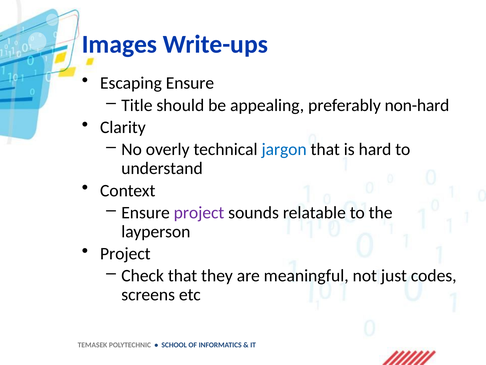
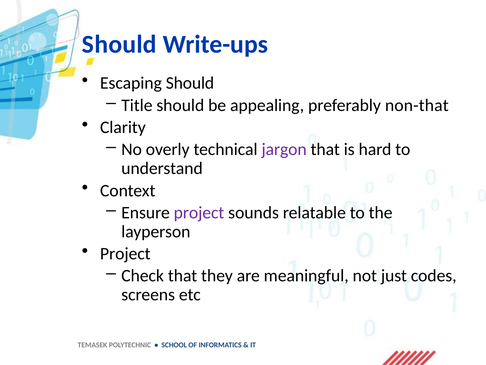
Images at (120, 44): Images -> Should
Escaping Ensure: Ensure -> Should
non-hard: non-hard -> non-that
jargon colour: blue -> purple
